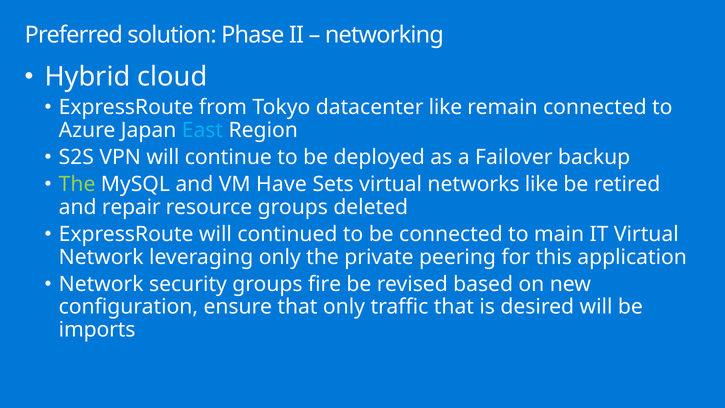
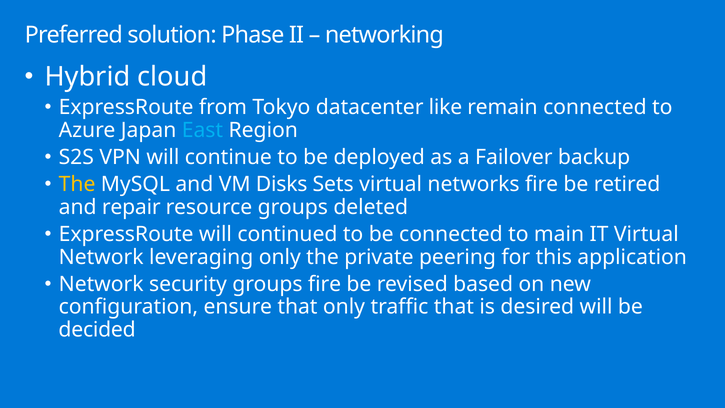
The at (77, 184) colour: light green -> yellow
Have: Have -> Disks
networks like: like -> fire
imports: imports -> decided
